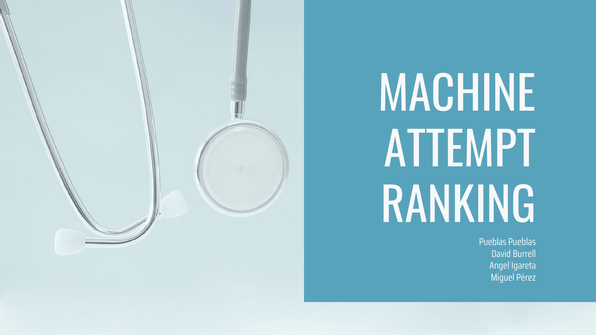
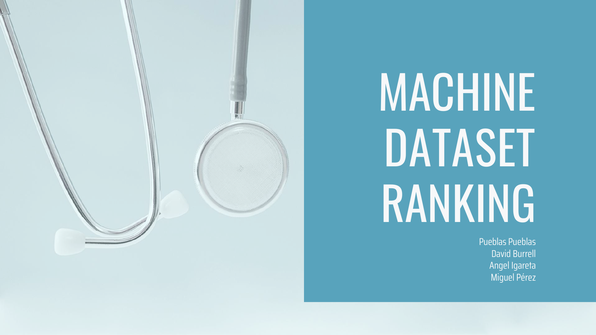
ATTEMPT: ATTEMPT -> DATASET
